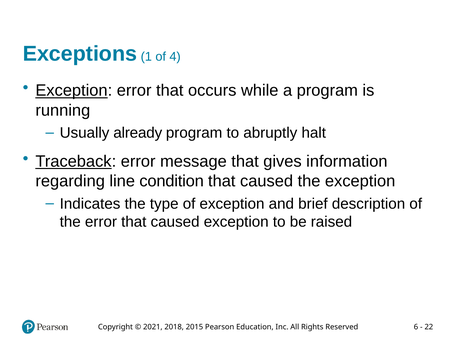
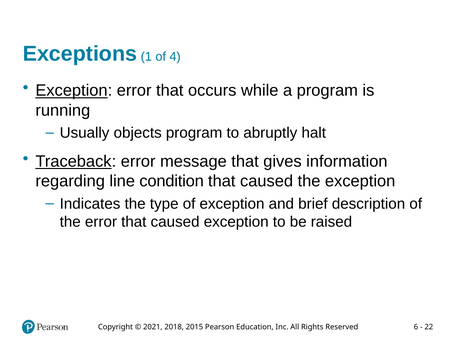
already: already -> objects
